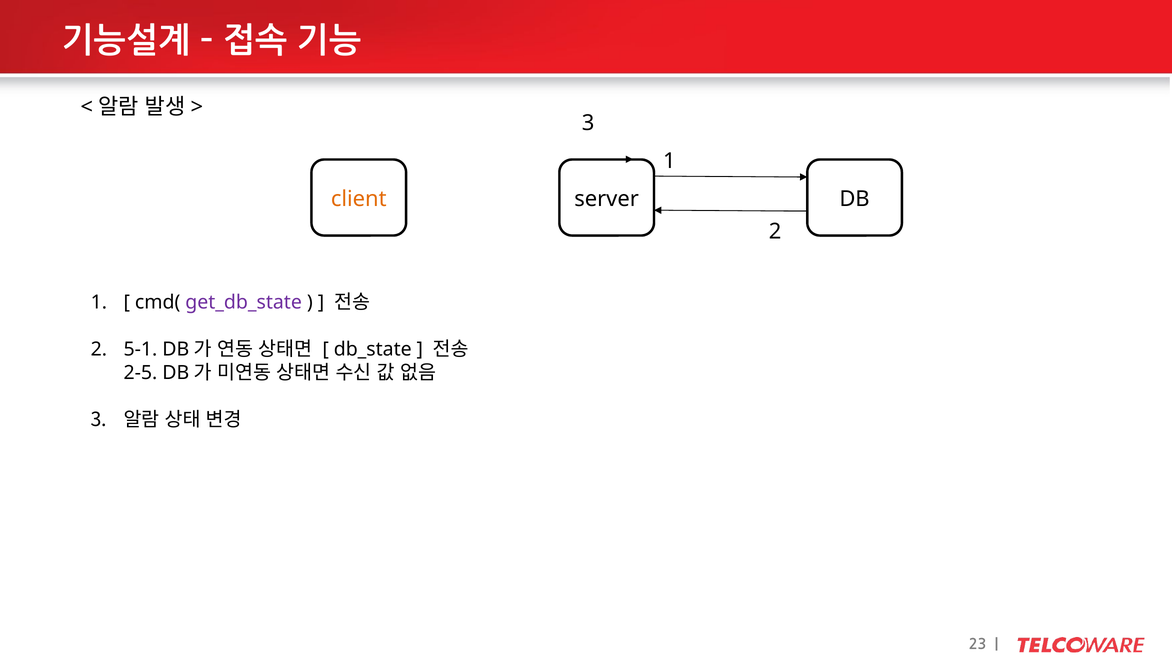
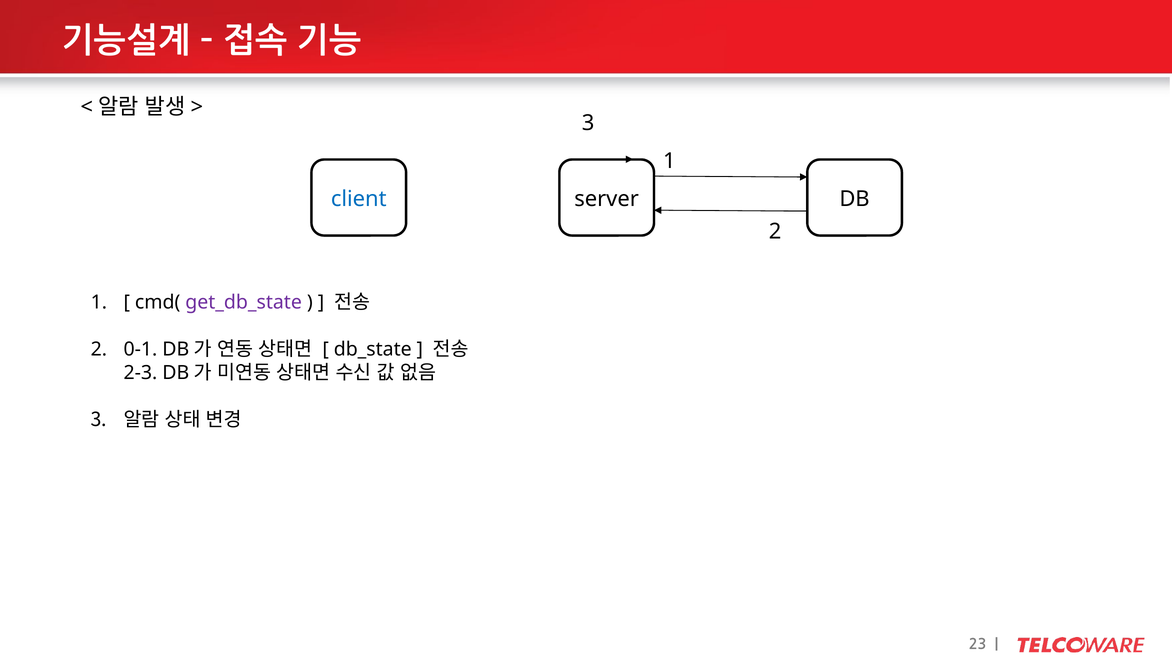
client colour: orange -> blue
5-1: 5-1 -> 0-1
2-5: 2-5 -> 2-3
